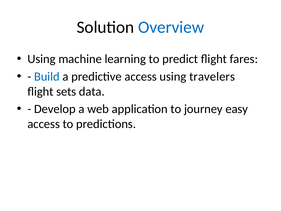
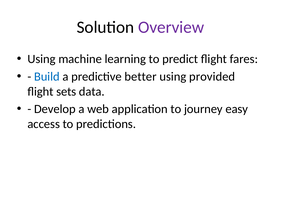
Overview colour: blue -> purple
predictive access: access -> better
travelers: travelers -> provided
